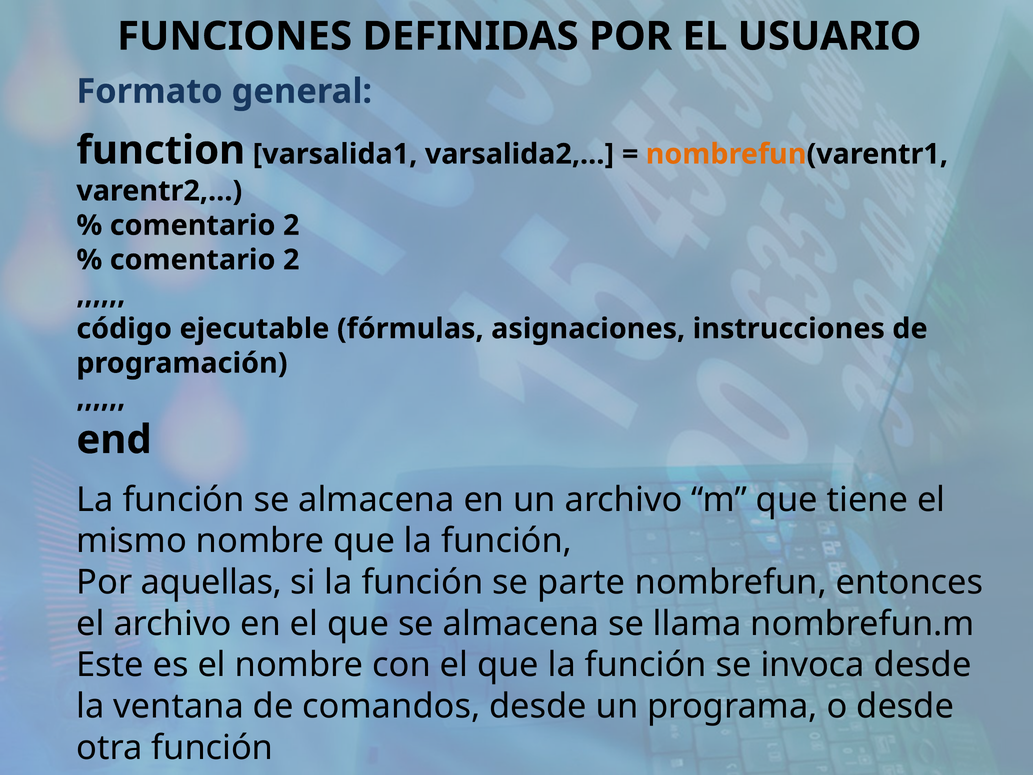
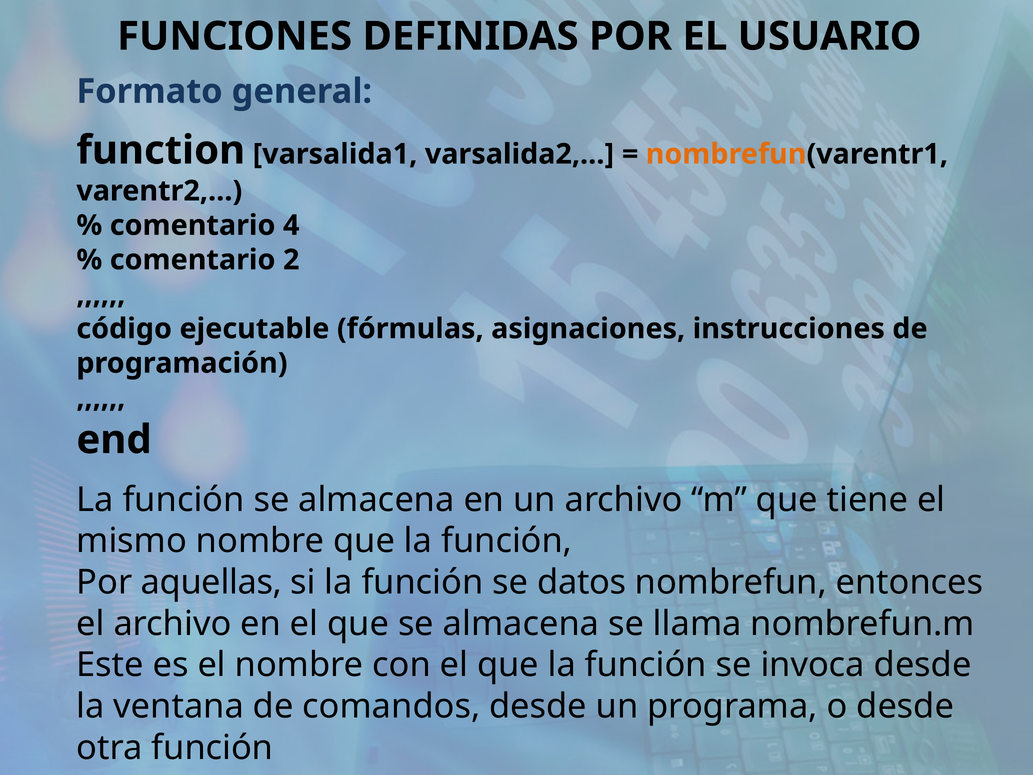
2 at (291, 225): 2 -> 4
parte: parte -> datos
